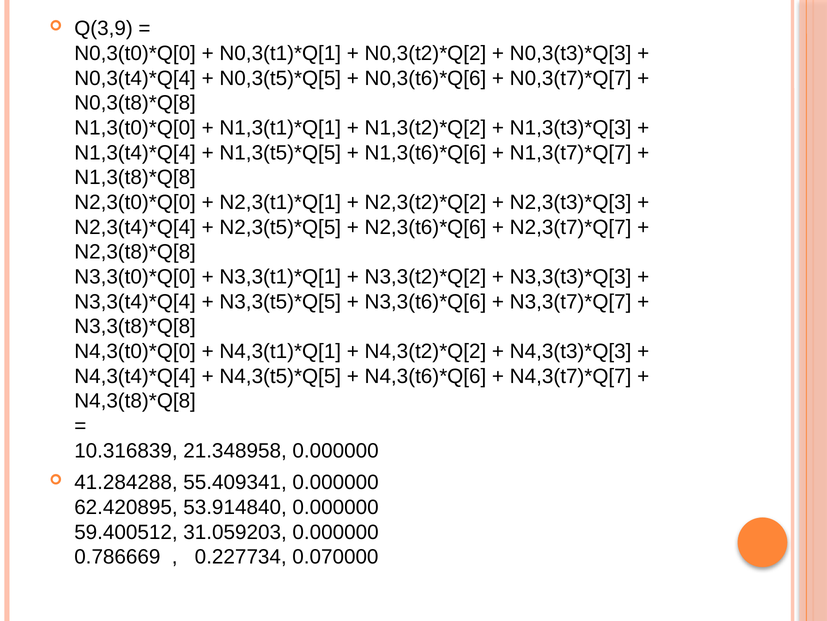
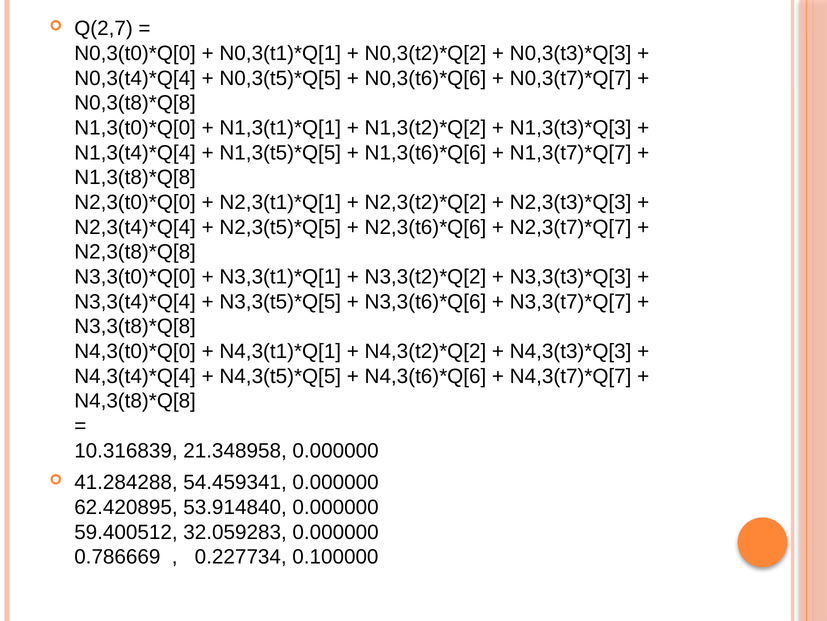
Q(3,9: Q(3,9 -> Q(2,7
55.409341: 55.409341 -> 54.459341
31.059203: 31.059203 -> 32.059283
0.070000: 0.070000 -> 0.100000
